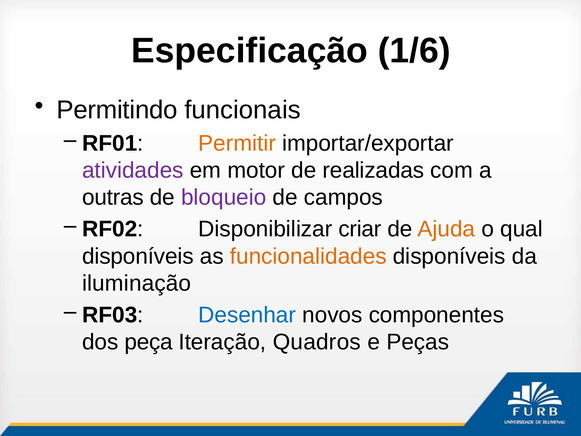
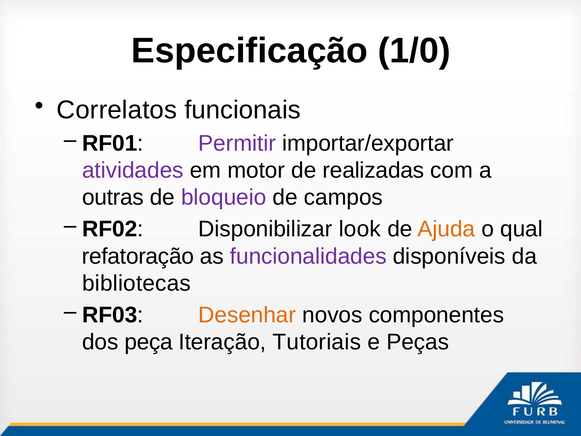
1/6: 1/6 -> 1/0
Permitindo: Permitindo -> Correlatos
Permitir colour: orange -> purple
criar: criar -> look
disponíveis at (138, 256): disponíveis -> refatoração
funcionalidades colour: orange -> purple
iluminação: iluminação -> bibliotecas
Desenhar colour: blue -> orange
Quadros: Quadros -> Tutoriais
